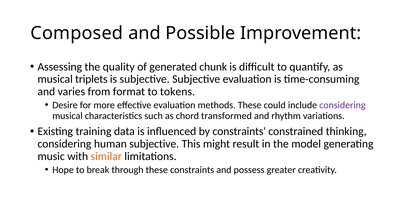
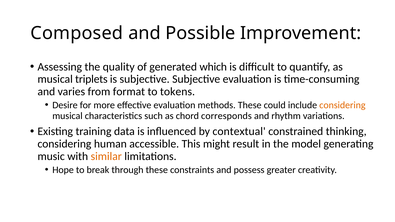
chunk: chunk -> which
considering at (342, 105) colour: purple -> orange
transformed: transformed -> corresponds
by constraints: constraints -> contextual
human subjective: subjective -> accessible
